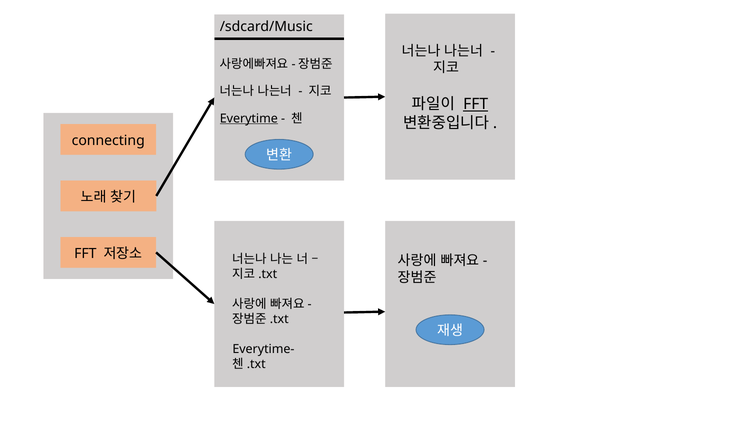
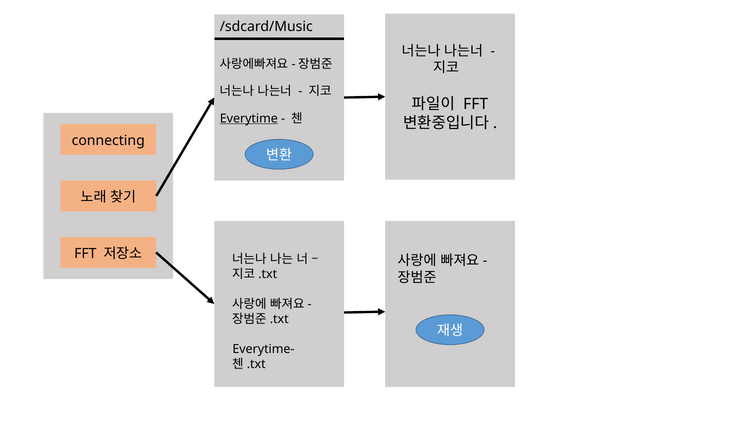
FFT at (476, 104) underline: present -> none
